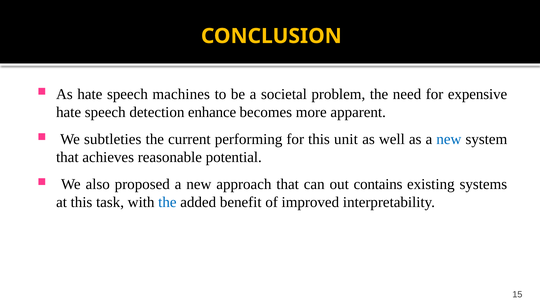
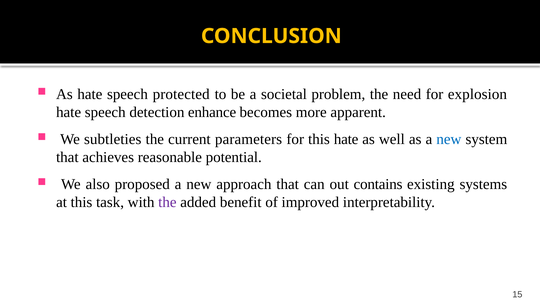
machines: machines -> protected
expensive: expensive -> explosion
performing: performing -> parameters
this unit: unit -> hate
the at (167, 202) colour: blue -> purple
